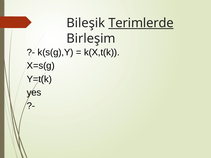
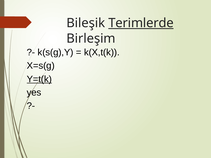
Y=t(k underline: none -> present
